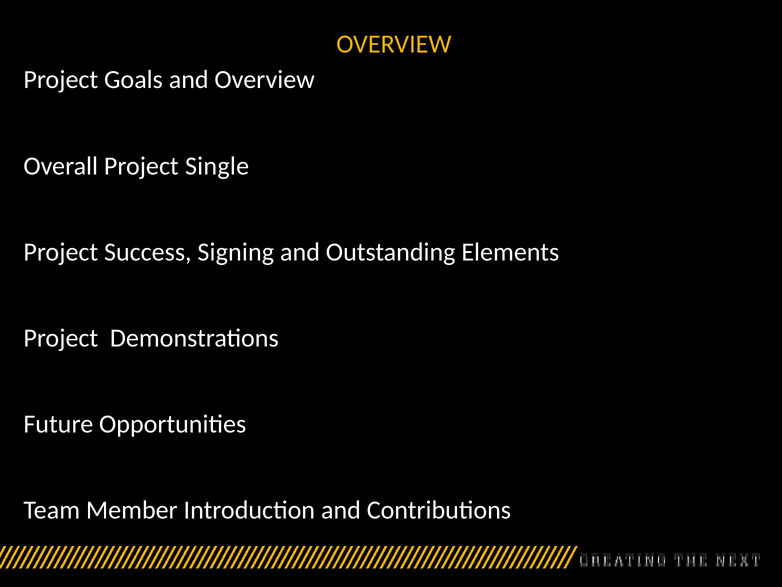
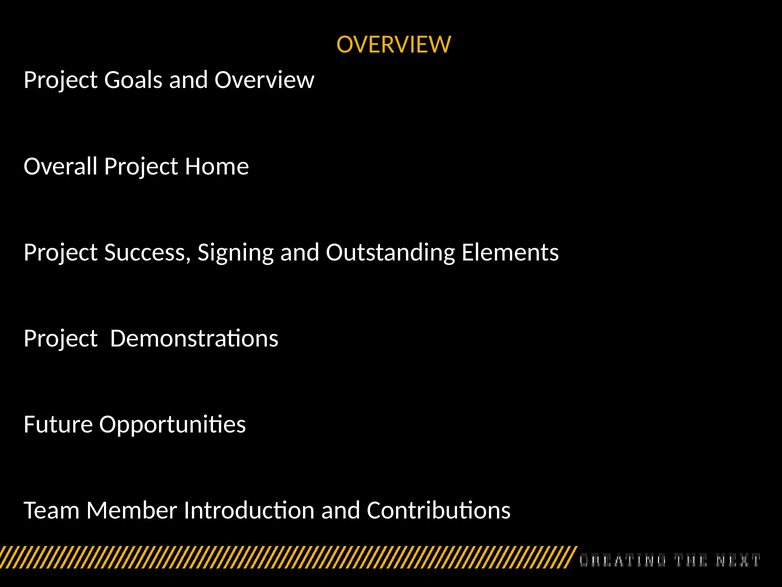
Single: Single -> Home
